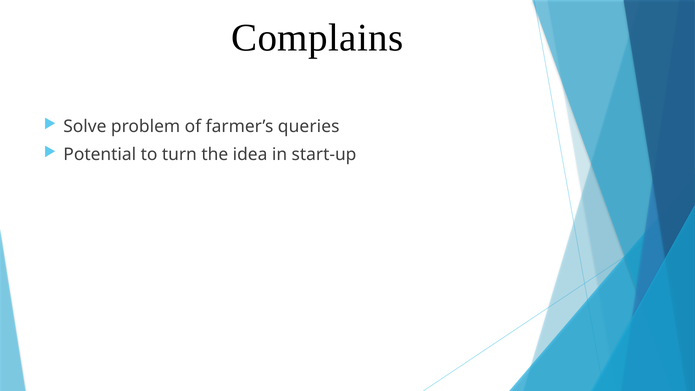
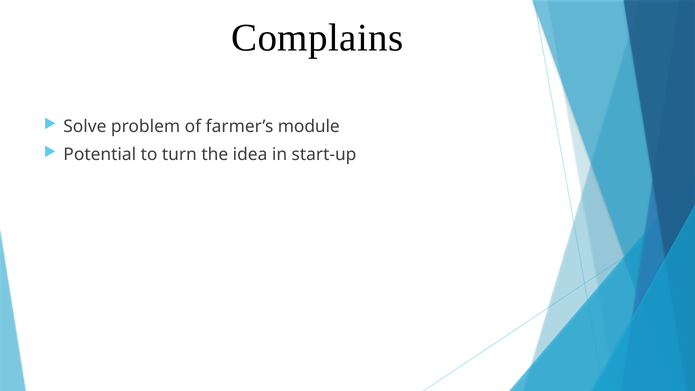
queries: queries -> module
